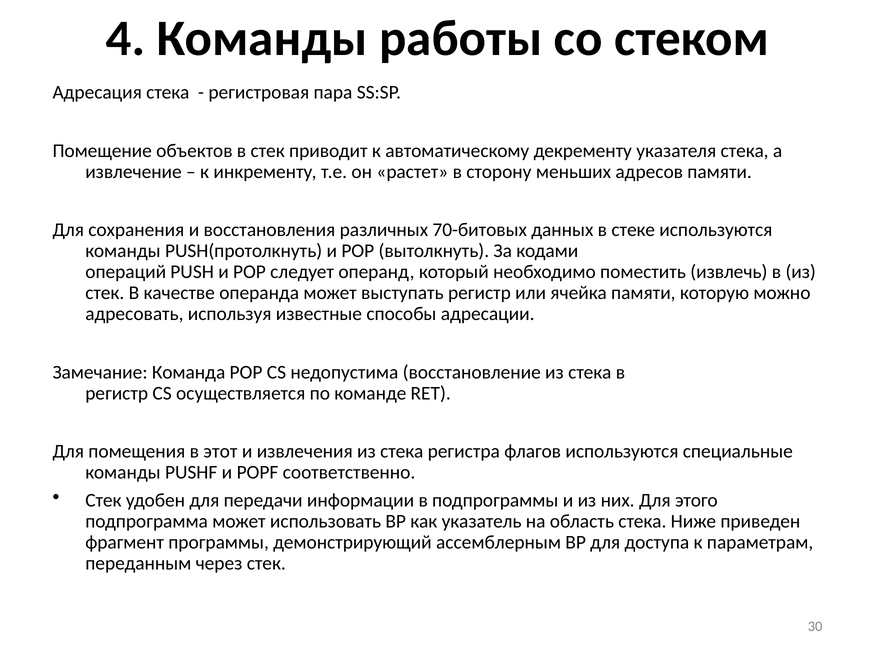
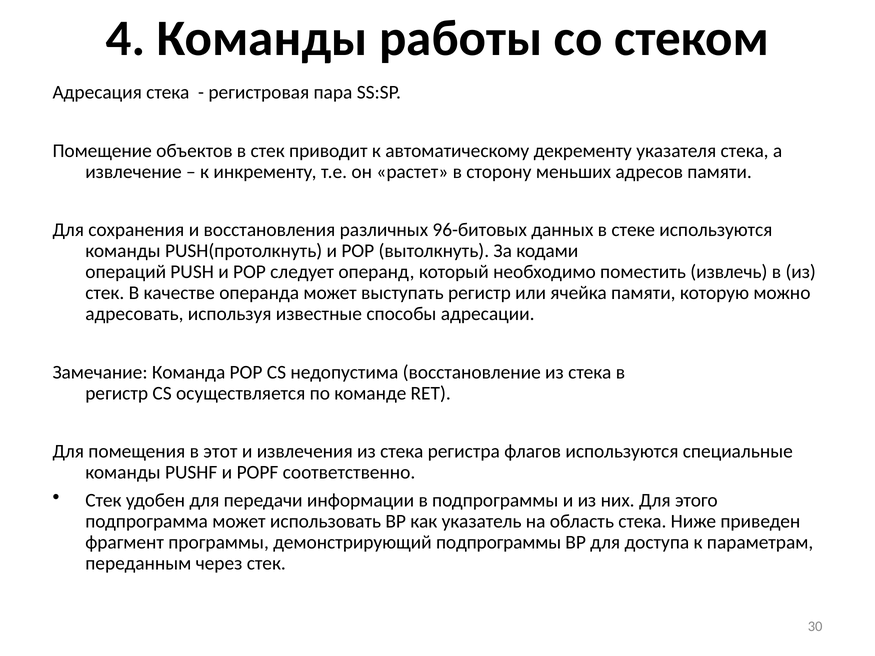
70-битовых: 70-битовых -> 96-битовых
демонстрирующий ассемблерным: ассемблерным -> подпрограммы
